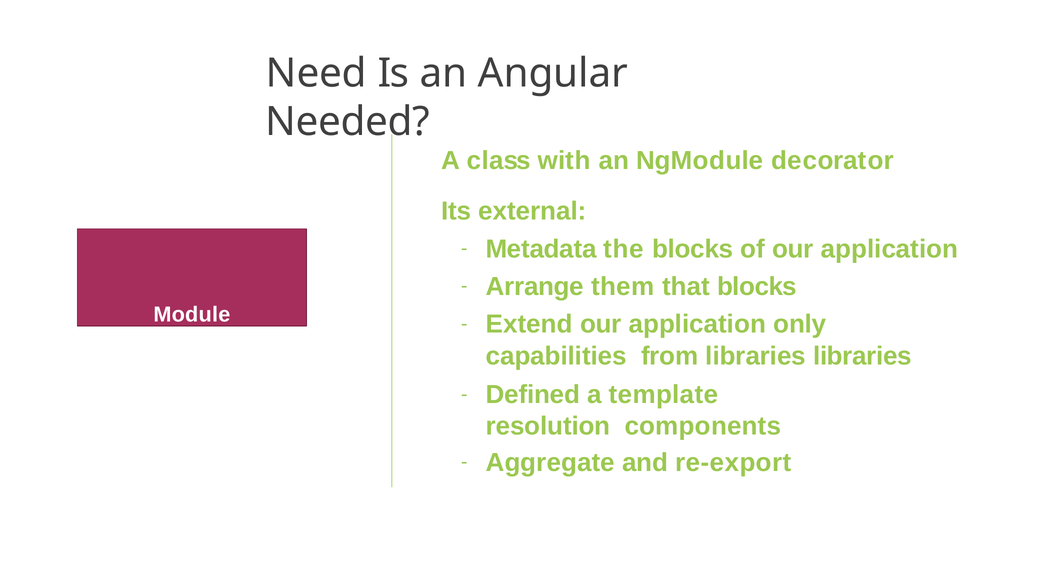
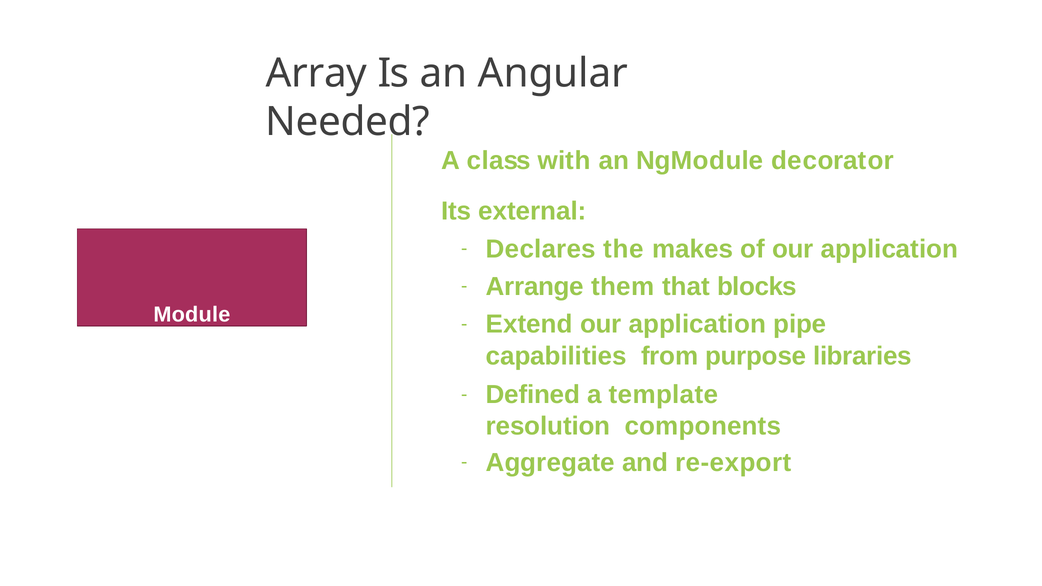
Need: Need -> Array
Metadata: Metadata -> Declares
the blocks: blocks -> makes
only: only -> pipe
from libraries: libraries -> purpose
